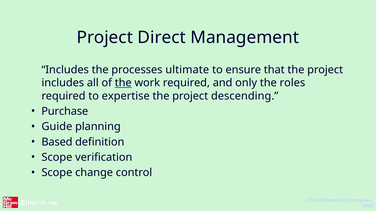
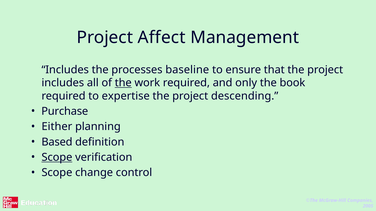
Direct: Direct -> Affect
ultimate: ultimate -> baseline
roles: roles -> book
Guide: Guide -> Either
Scope at (57, 158) underline: none -> present
